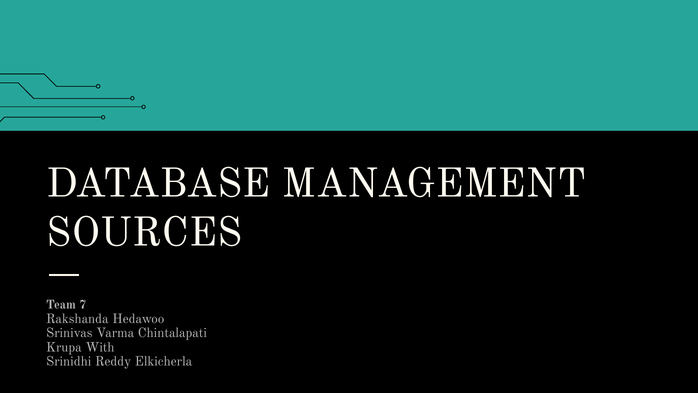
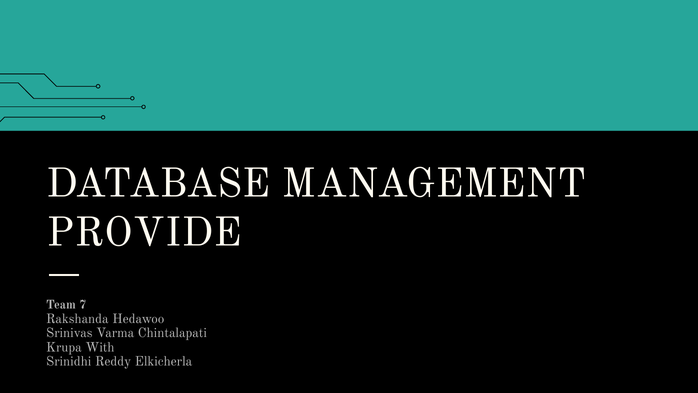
SOURCES: SOURCES -> PROVIDE
